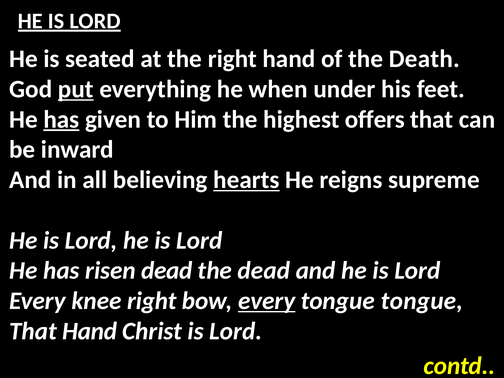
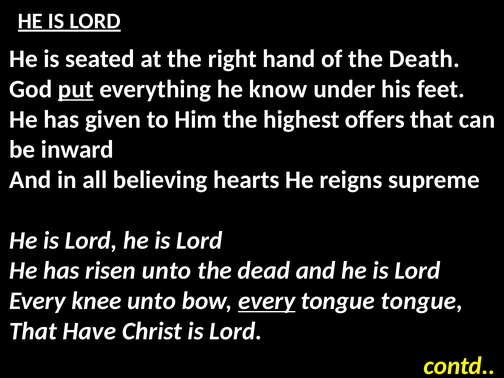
when: when -> know
has at (61, 119) underline: present -> none
hearts underline: present -> none
risen dead: dead -> unto
knee right: right -> unto
That Hand: Hand -> Have
